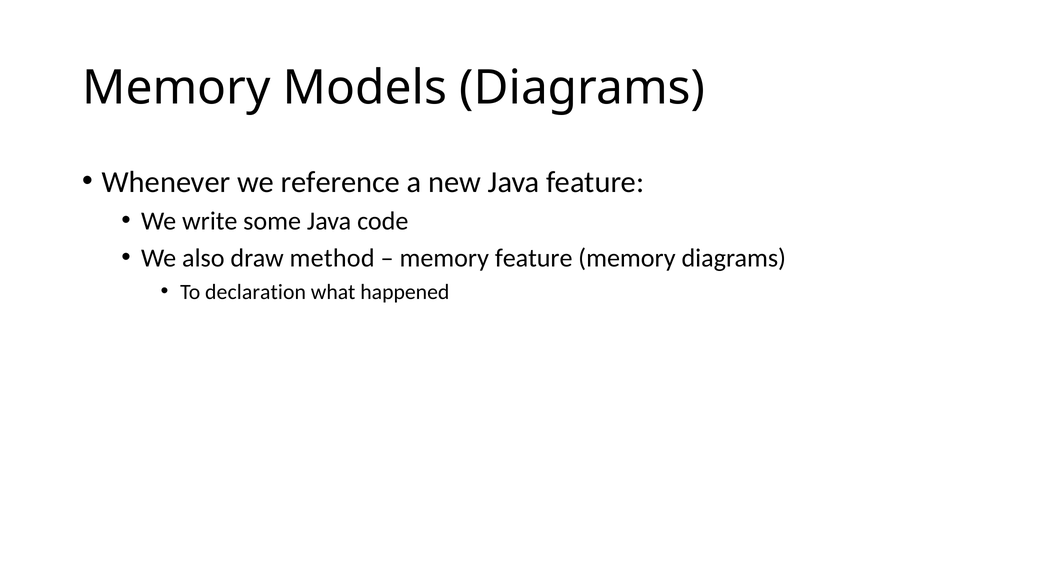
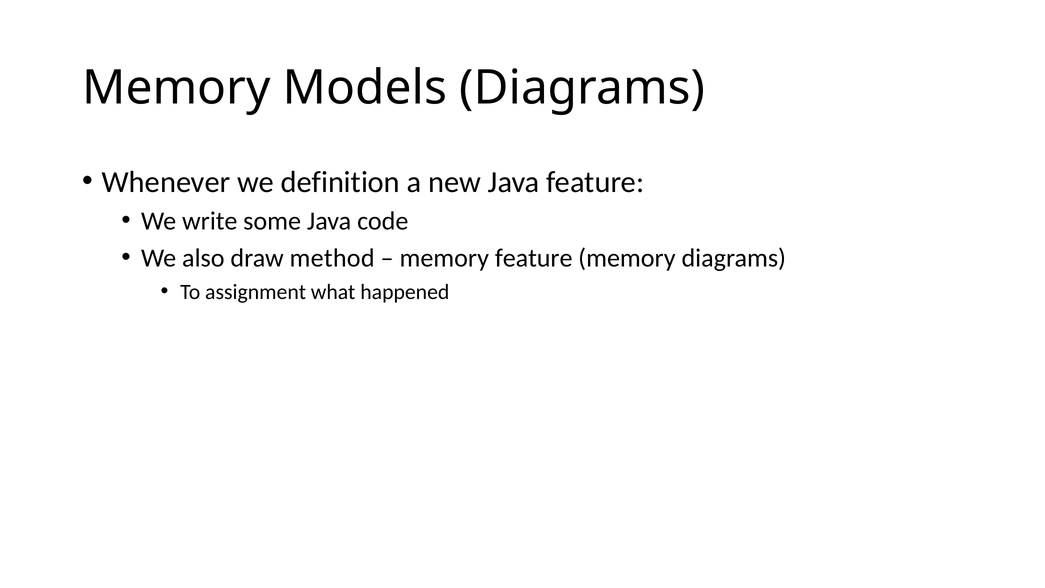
reference: reference -> definition
declaration: declaration -> assignment
